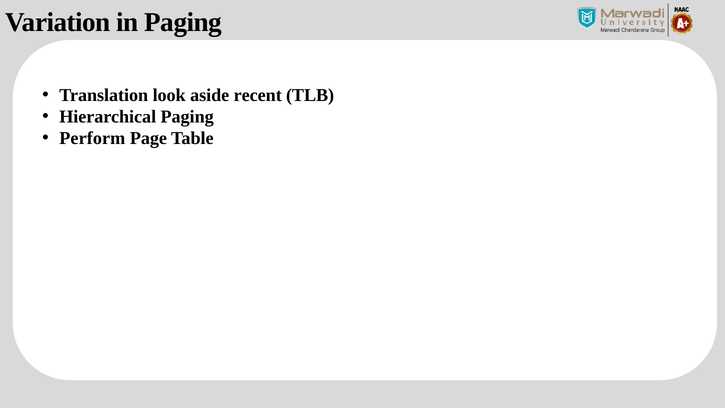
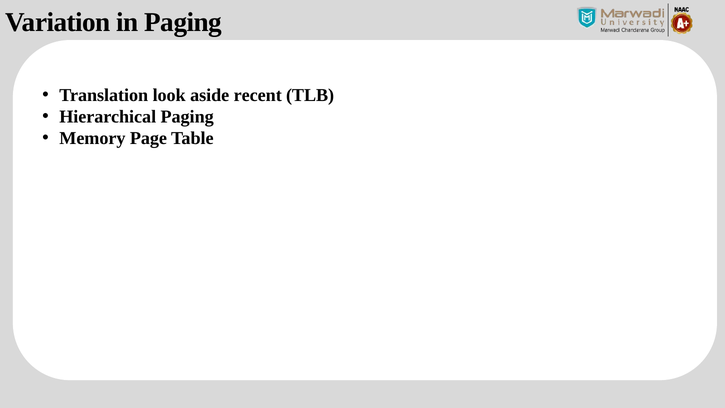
Perform: Perform -> Memory
